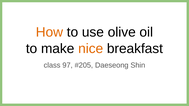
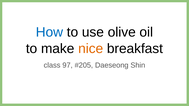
How colour: orange -> blue
